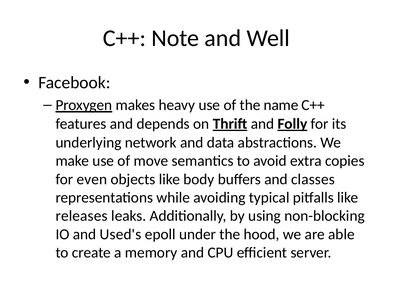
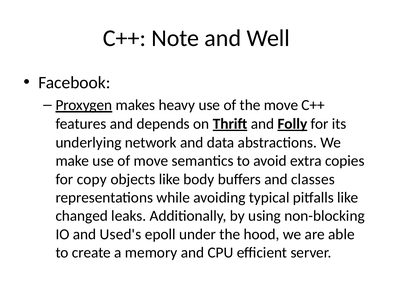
the name: name -> move
even: even -> copy
releases: releases -> changed
